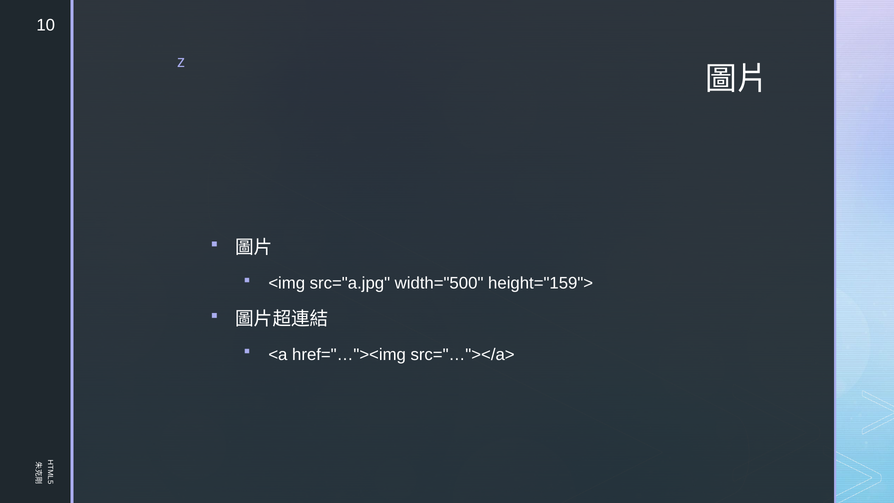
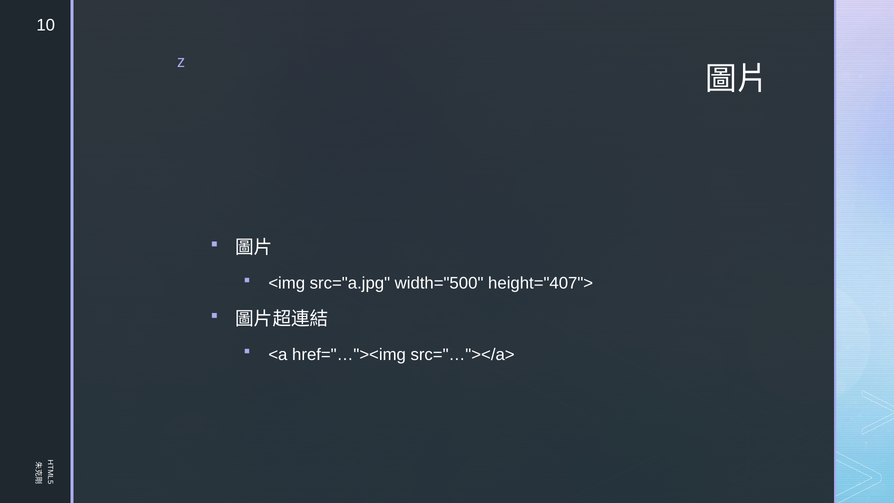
height="159">: height="159"> -> height="407">
